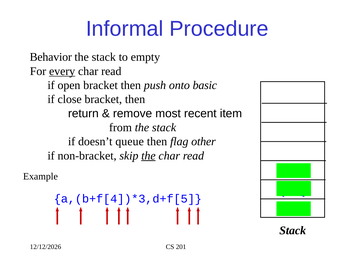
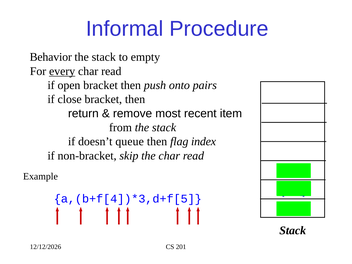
basic: basic -> pairs
other: other -> index
the at (148, 156) underline: present -> none
